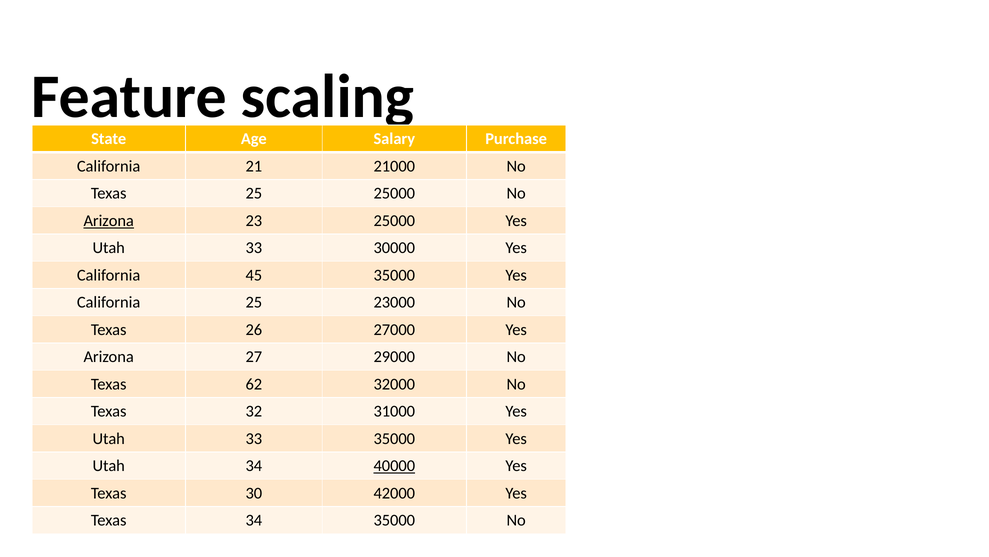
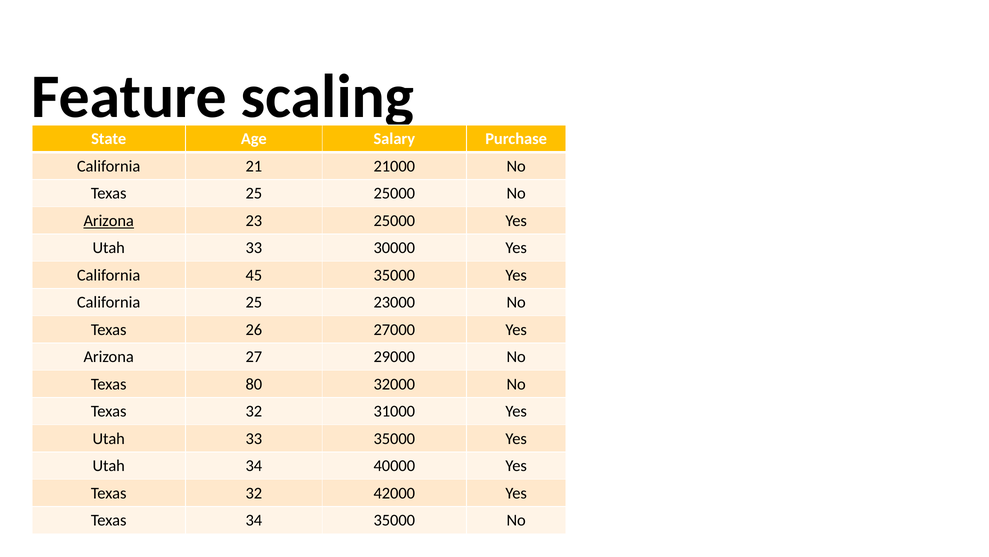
62: 62 -> 80
40000 underline: present -> none
30 at (254, 493): 30 -> 32
